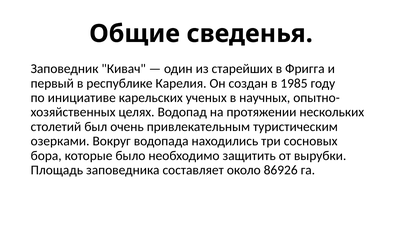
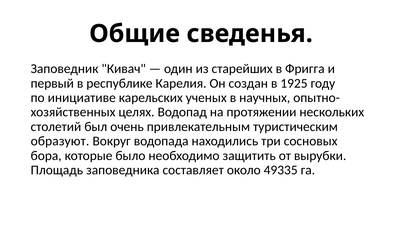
1985: 1985 -> 1925
озерками: озерками -> образуют
86926: 86926 -> 49335
